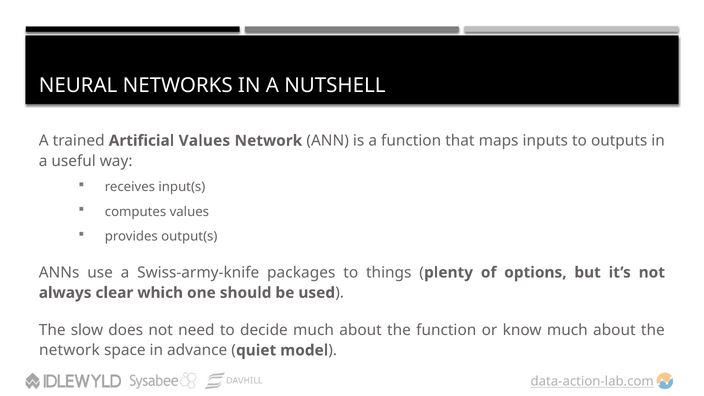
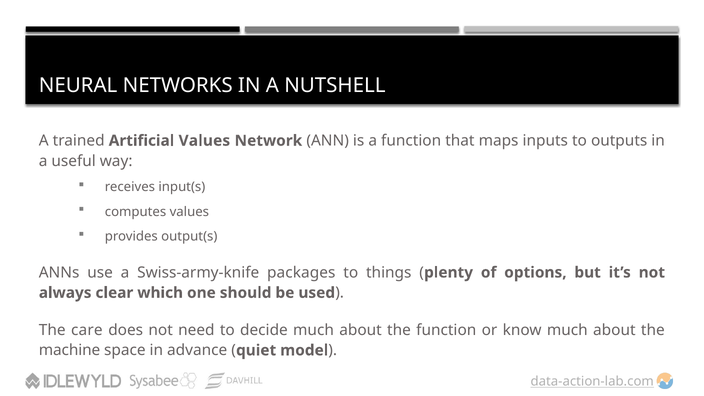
slow: slow -> care
network at (69, 350): network -> machine
